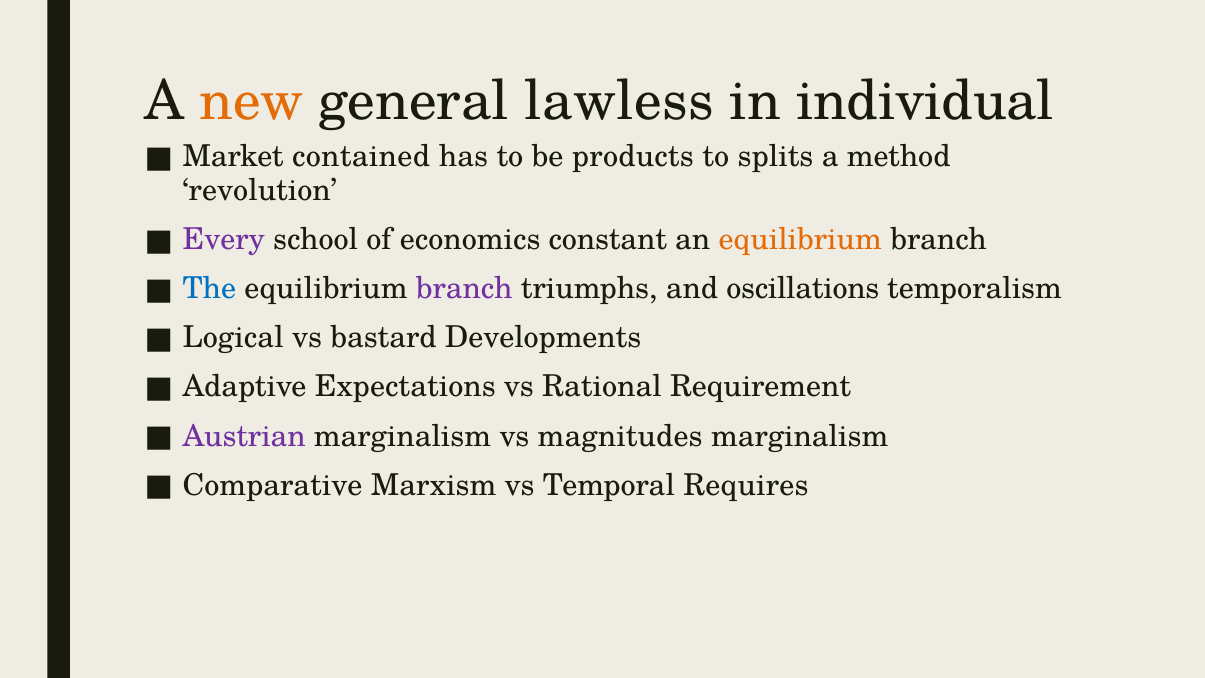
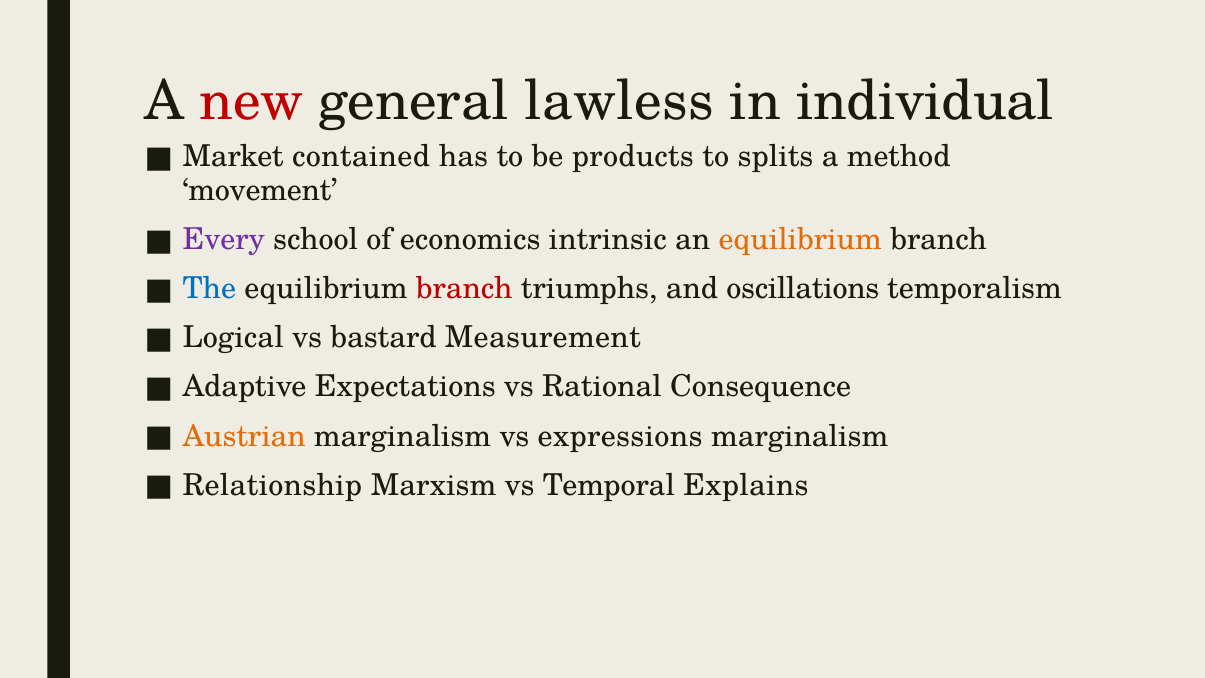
new colour: orange -> red
revolution: revolution -> movement
constant: constant -> intrinsic
branch at (464, 289) colour: purple -> red
Developments: Developments -> Measurement
Requirement: Requirement -> Consequence
Austrian colour: purple -> orange
magnitudes: magnitudes -> expressions
Comparative: Comparative -> Relationship
Requires: Requires -> Explains
